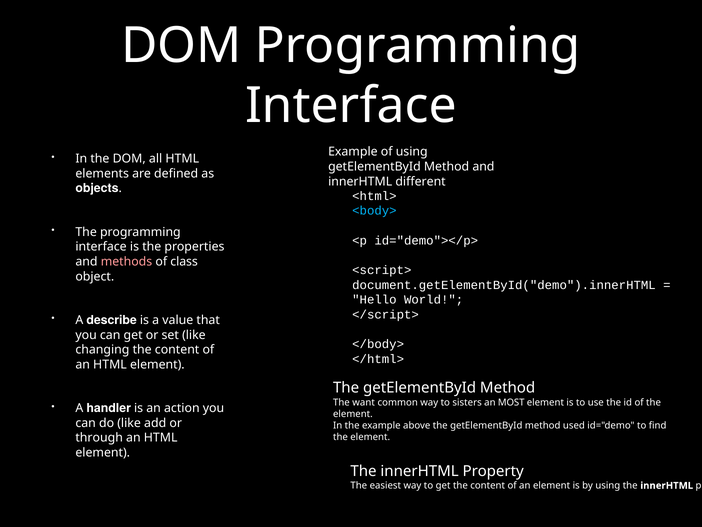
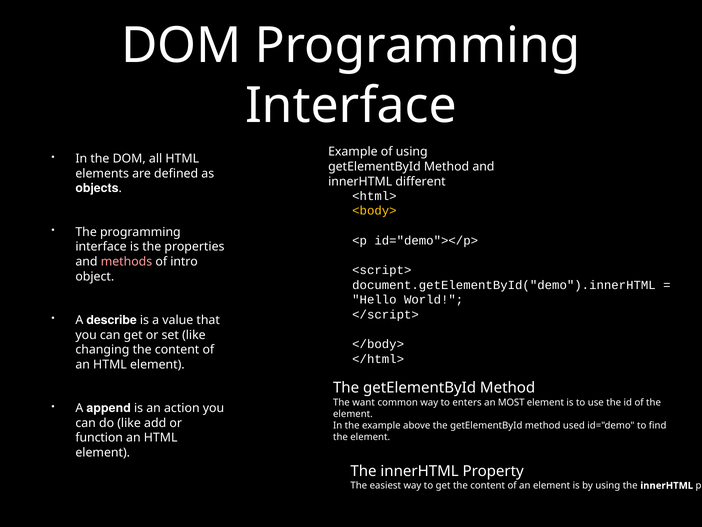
<body> colour: light blue -> yellow
class: class -> intro
sisters: sisters -> enters
handler: handler -> append
through: through -> function
